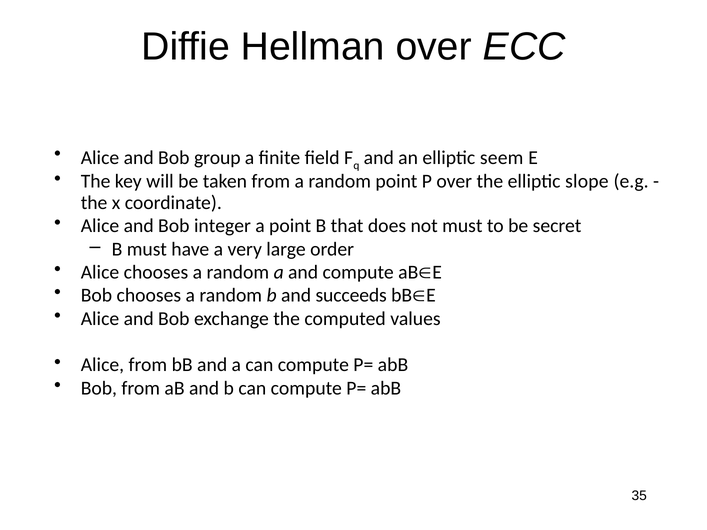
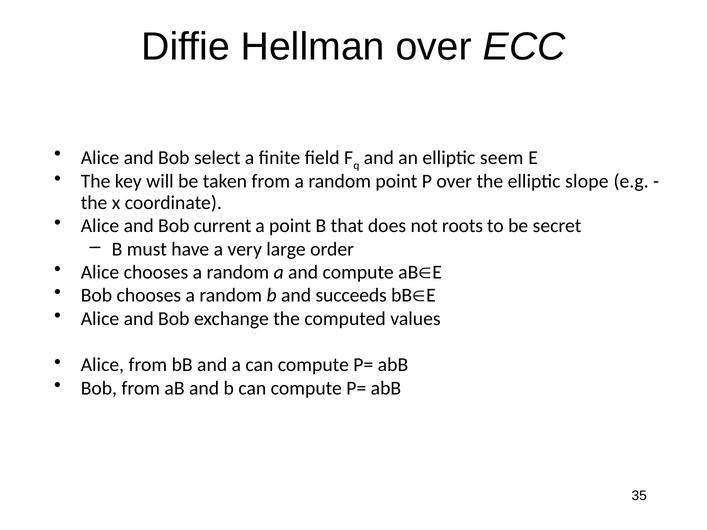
group: group -> select
integer: integer -> current
not must: must -> roots
